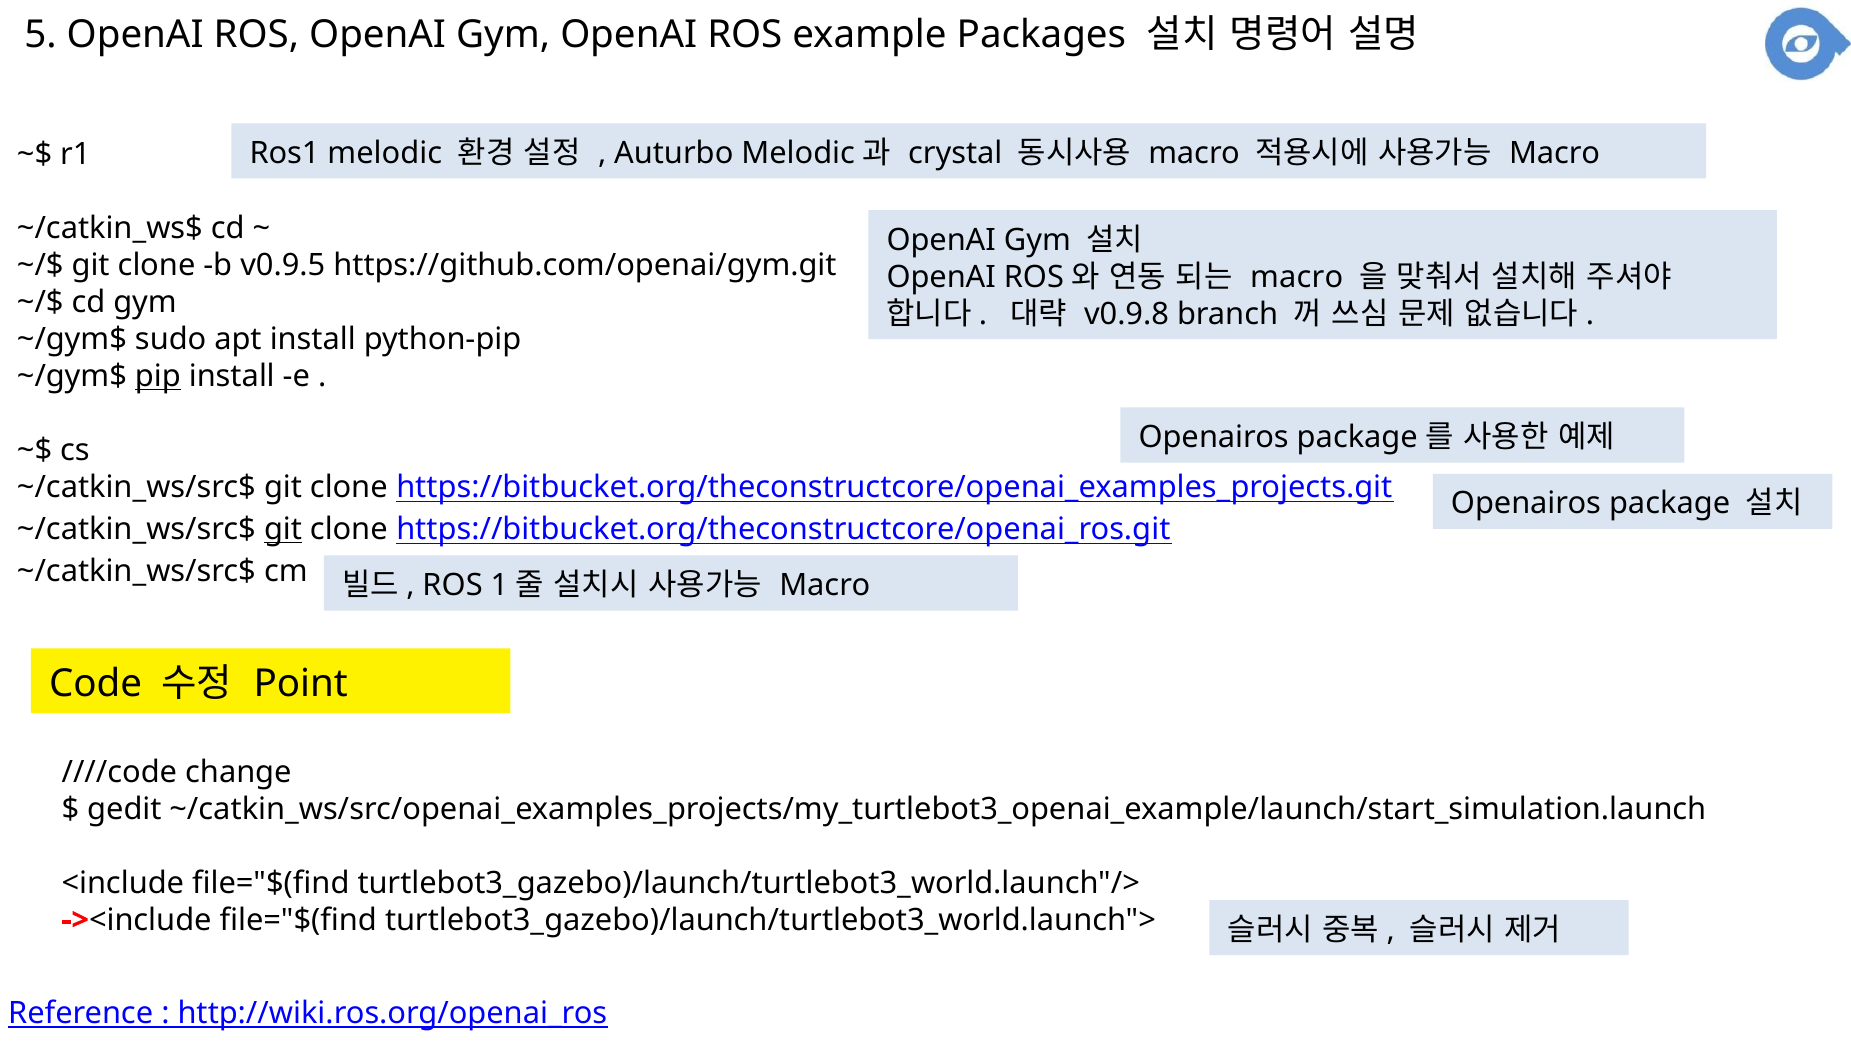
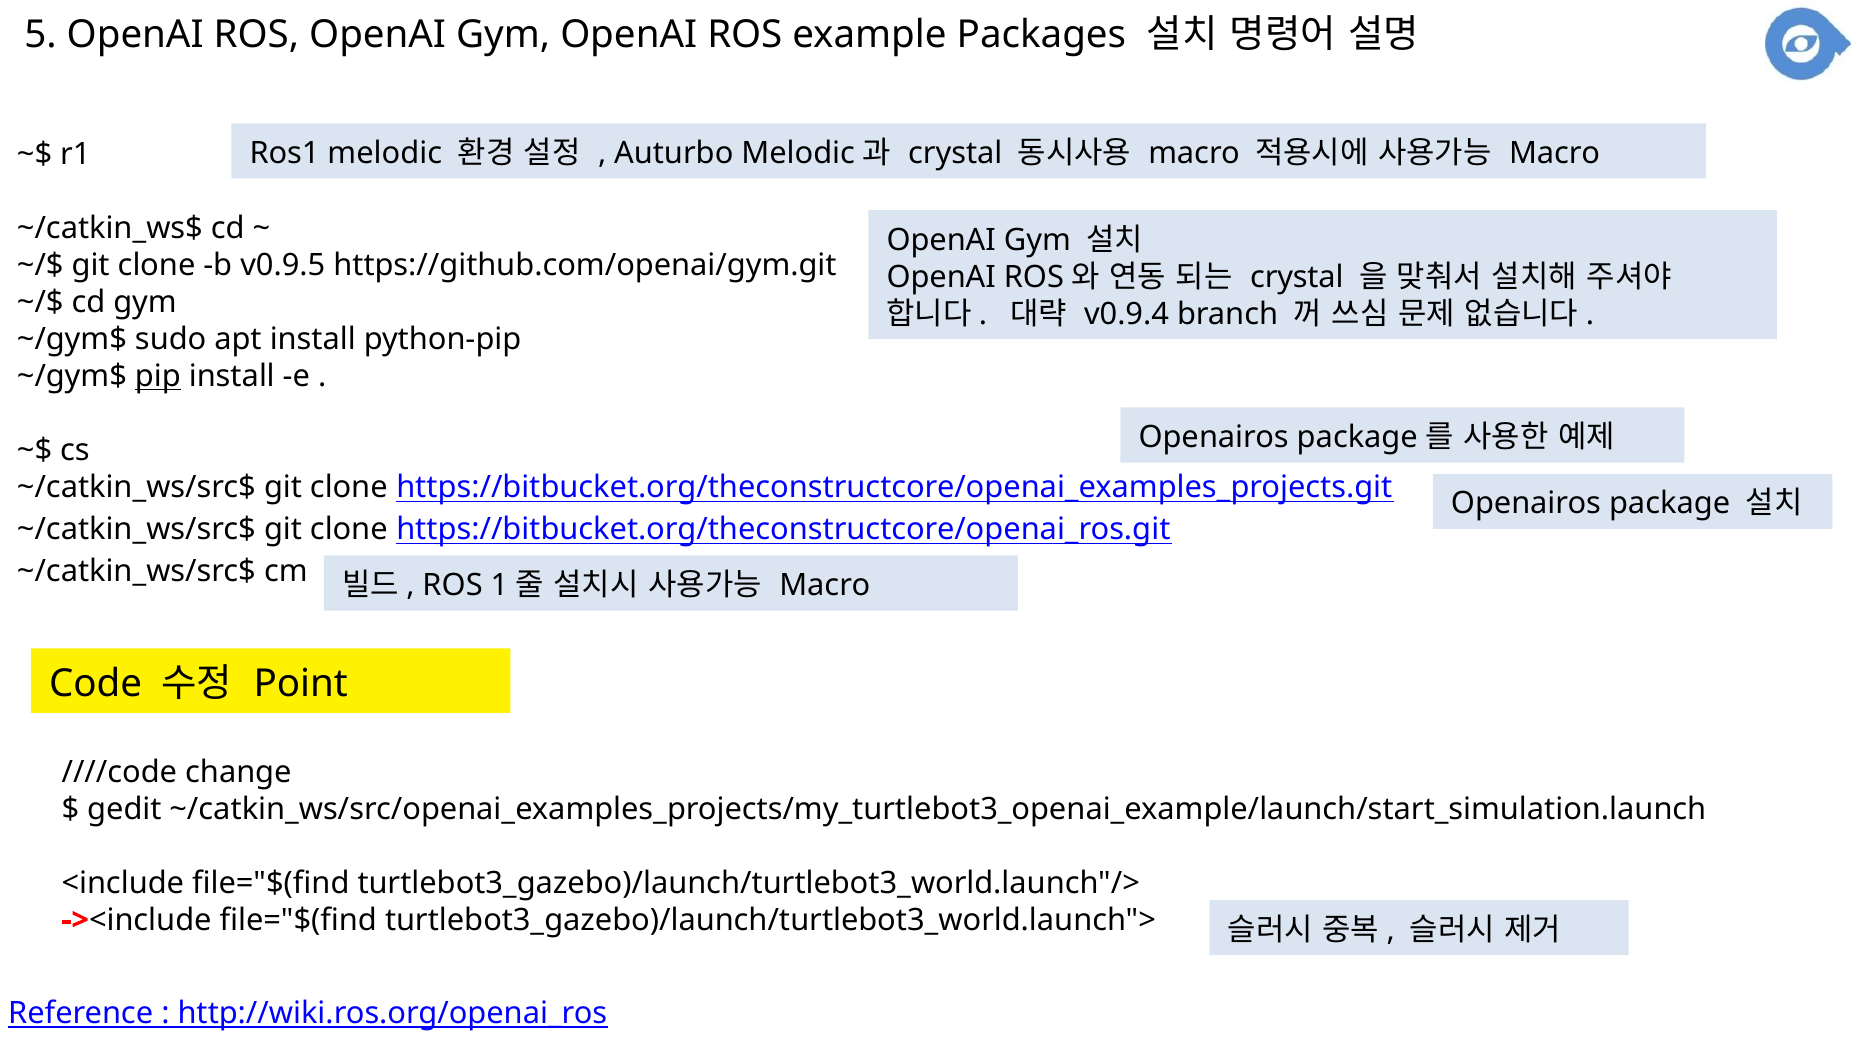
macro at (1297, 277): macro -> crystal
v0.9.8: v0.9.8 -> v0.9.4
git at (283, 529) underline: present -> none
